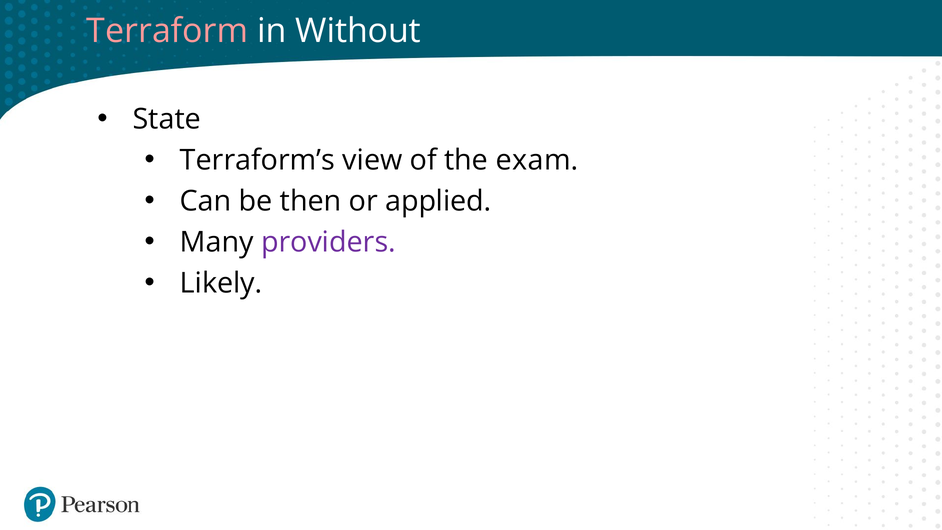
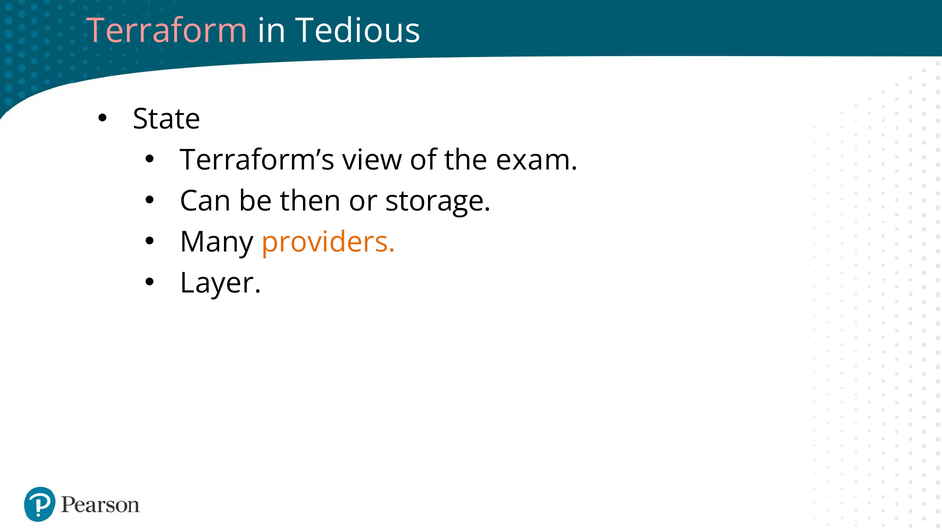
Without: Without -> Tedious
applied: applied -> storage
providers colour: purple -> orange
Likely: Likely -> Layer
